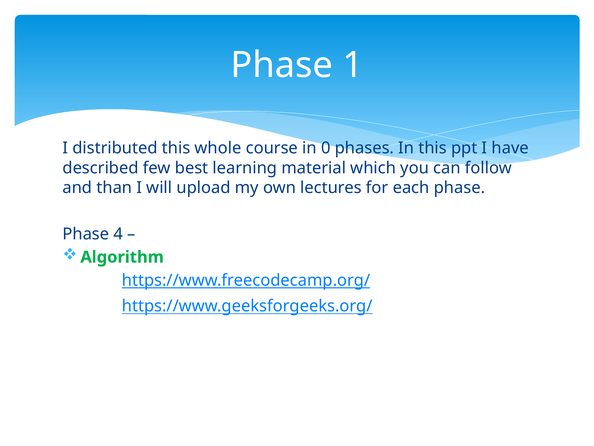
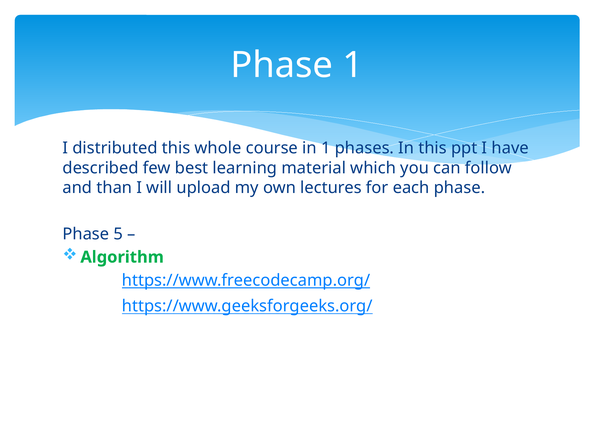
in 0: 0 -> 1
4: 4 -> 5
